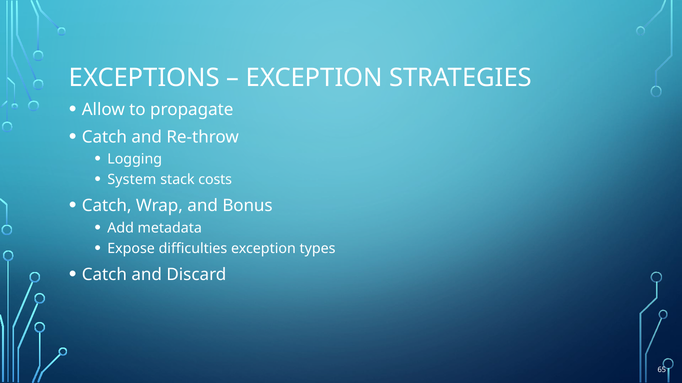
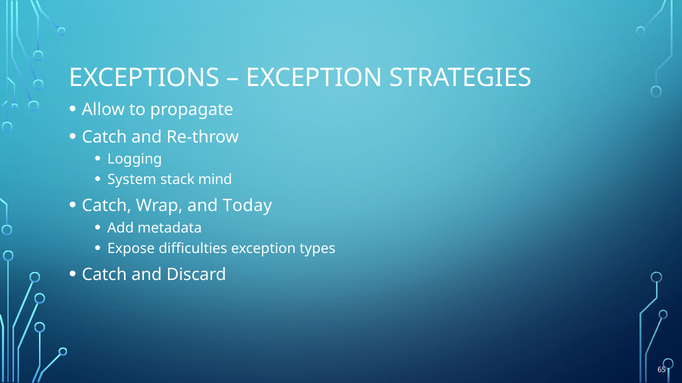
costs: costs -> mind
Bonus: Bonus -> Today
